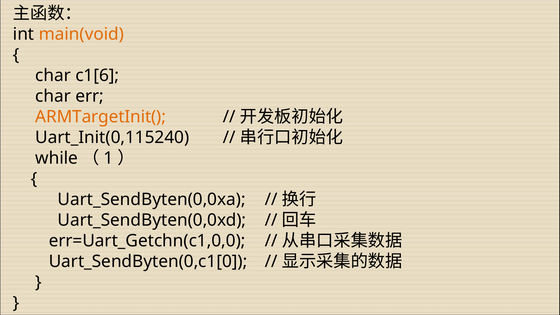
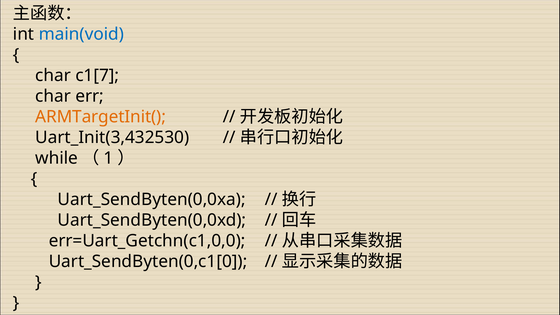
main(void colour: orange -> blue
c1[6: c1[6 -> c1[7
Uart_Init(0,115240: Uart_Init(0,115240 -> Uart_Init(3,432530
